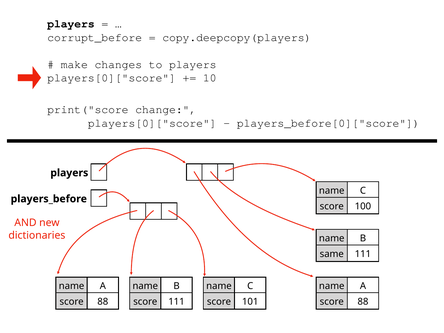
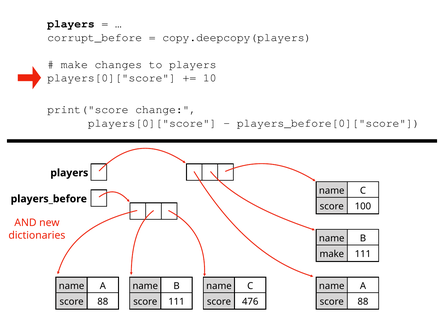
same at (332, 254): same -> make
101: 101 -> 476
